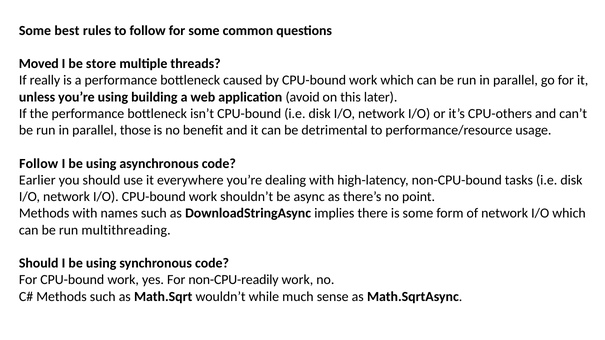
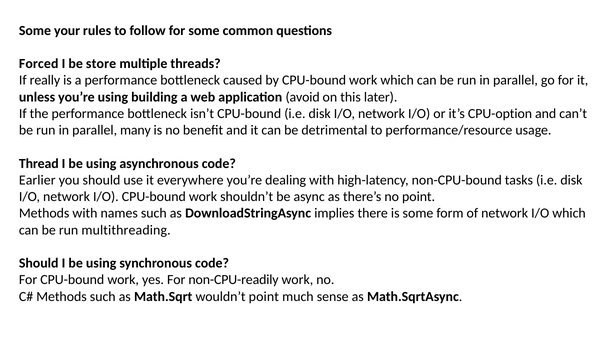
best: best -> your
Moved: Moved -> Forced
CPU-others: CPU-others -> CPU-option
those: those -> many
Follow at (39, 164): Follow -> Thread
wouldn’t while: while -> point
